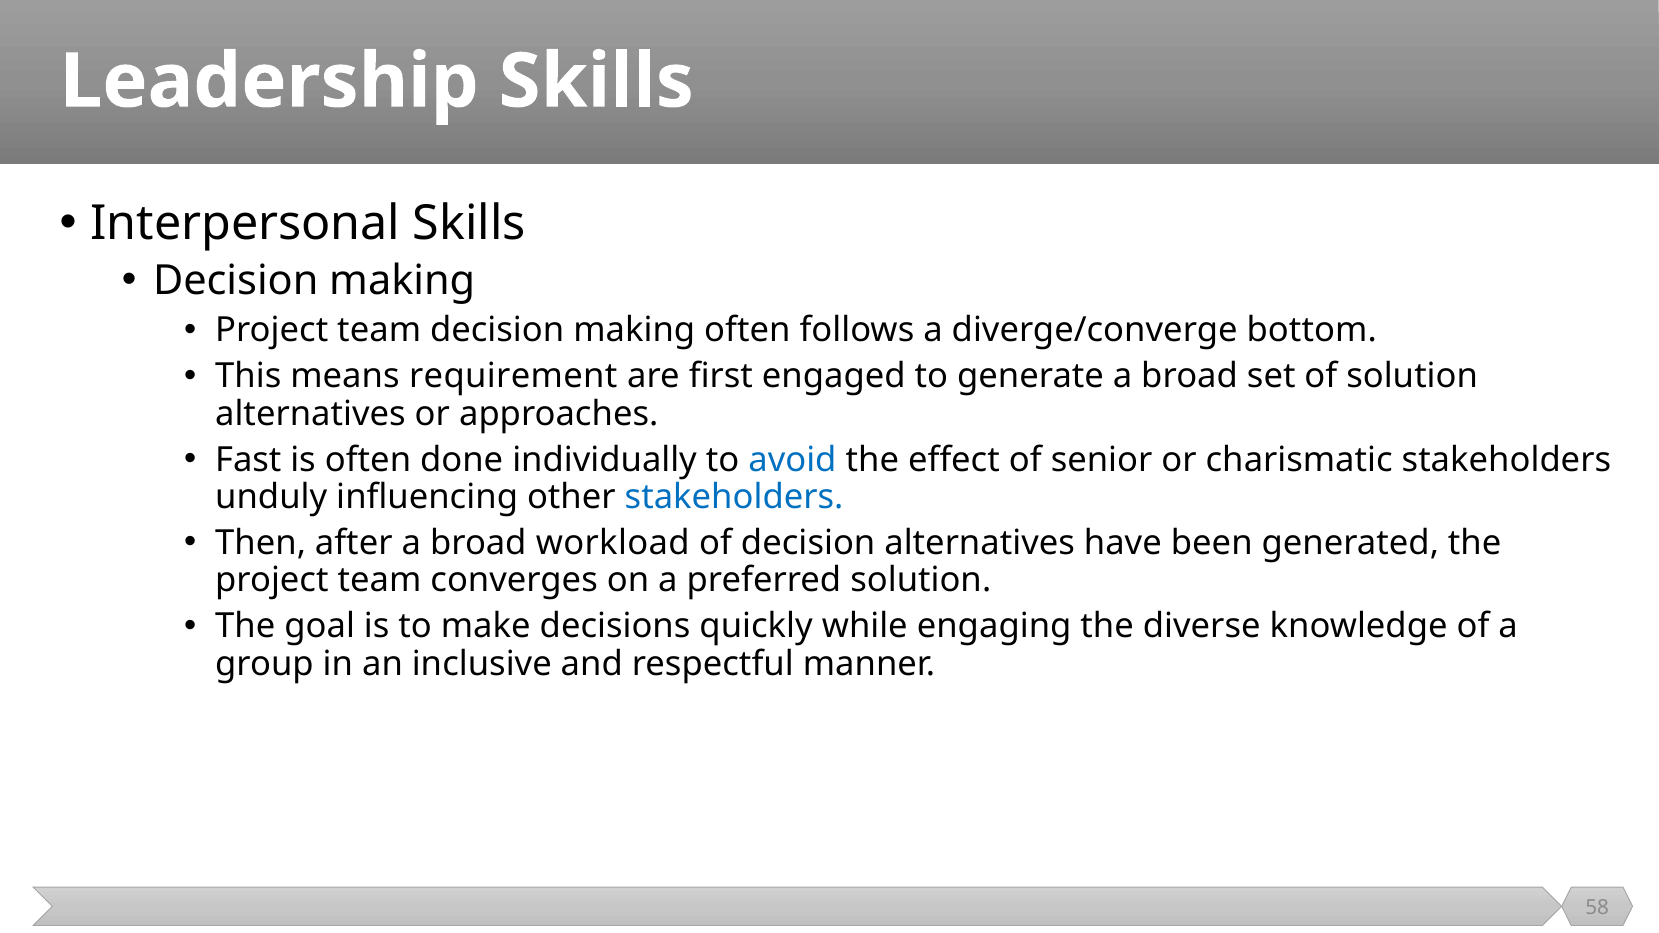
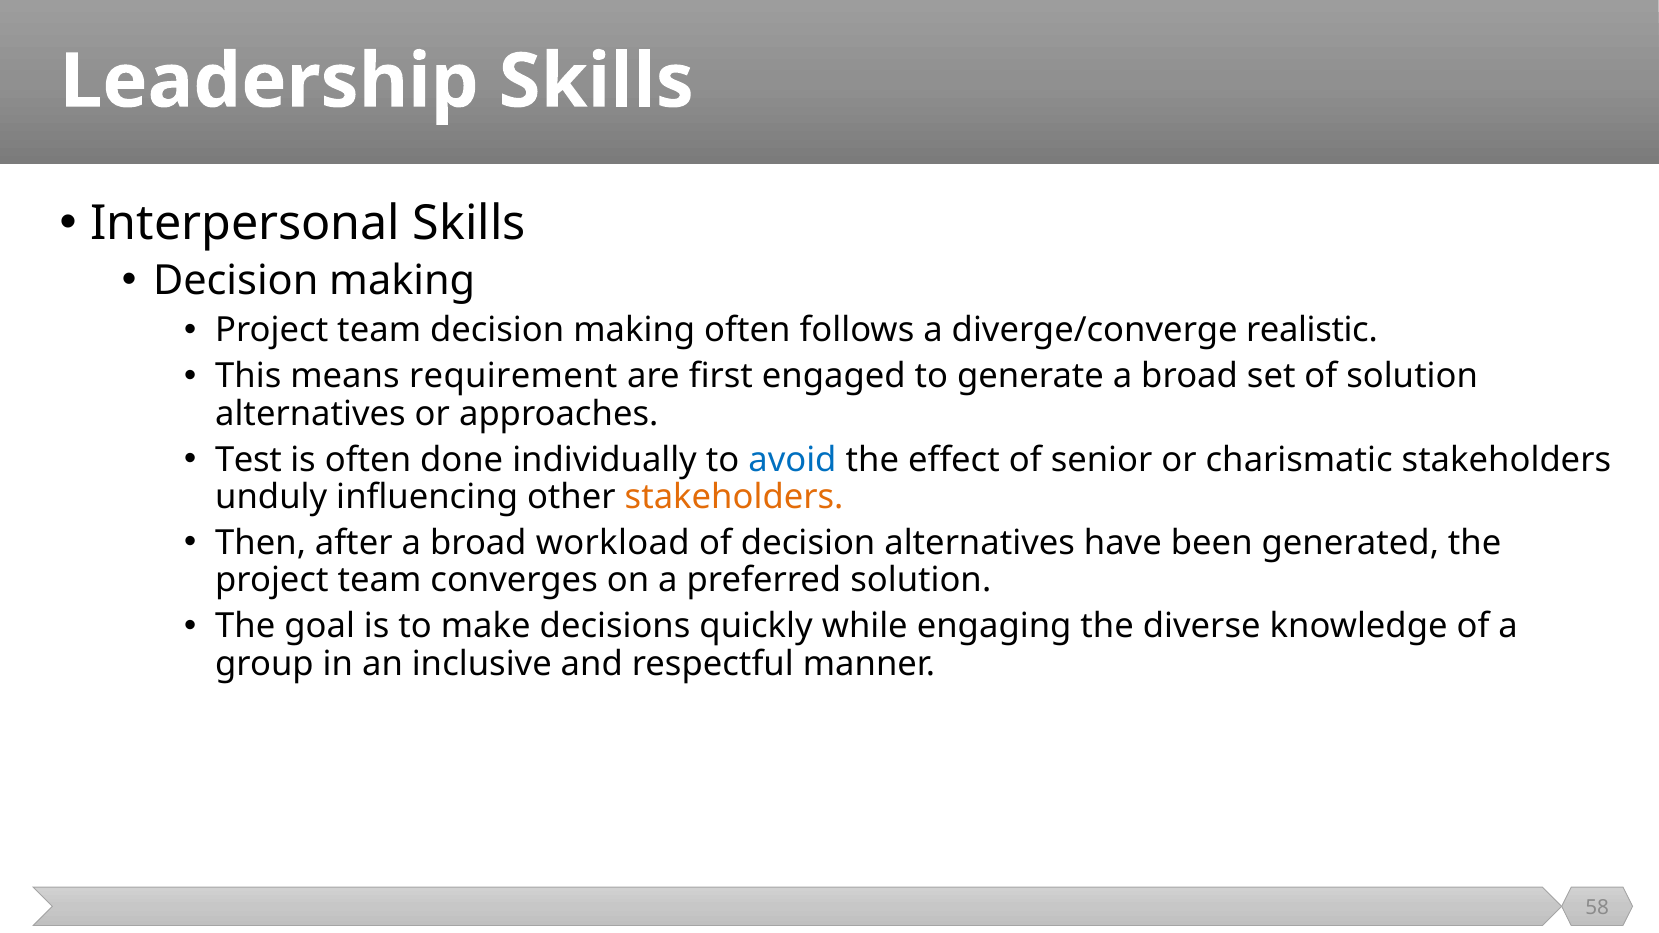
bottom: bottom -> realistic
Fast: Fast -> Test
stakeholders at (734, 497) colour: blue -> orange
